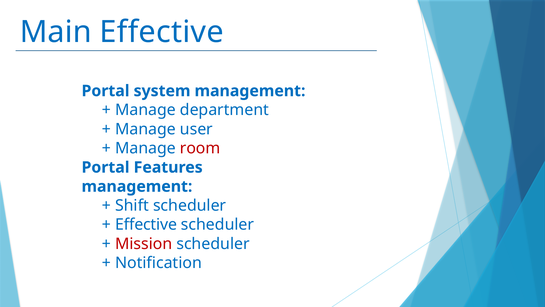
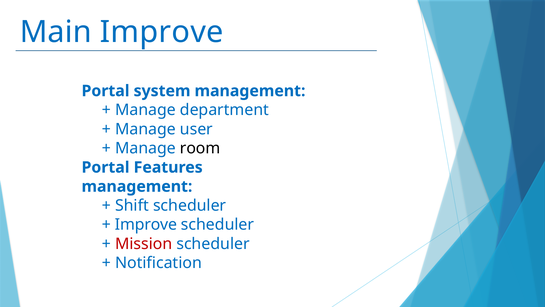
Main Effective: Effective -> Improve
room colour: red -> black
Effective at (146, 224): Effective -> Improve
